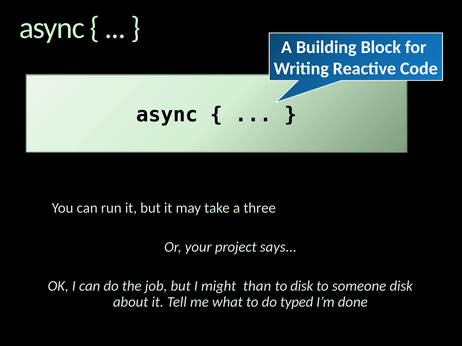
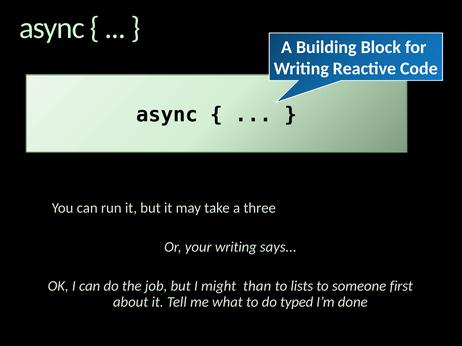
your project: project -> writing
to disk: disk -> lists
someone disk: disk -> first
